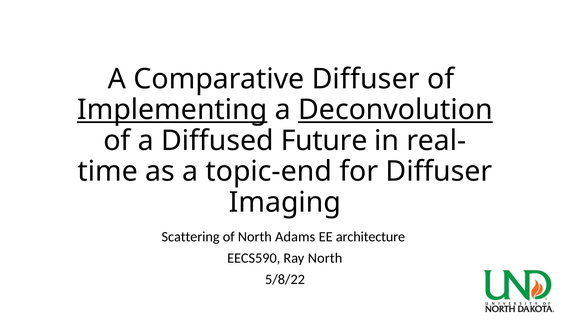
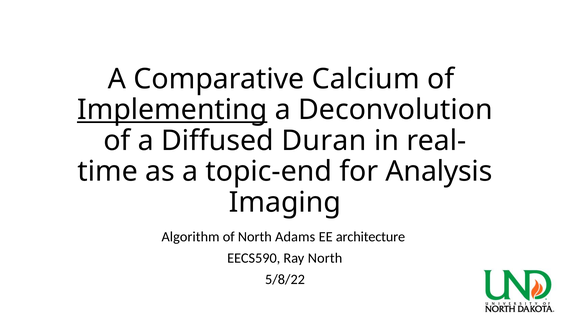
Comparative Diffuser: Diffuser -> Calcium
Deconvolution underline: present -> none
Future: Future -> Duran
for Diffuser: Diffuser -> Analysis
Scattering: Scattering -> Algorithm
